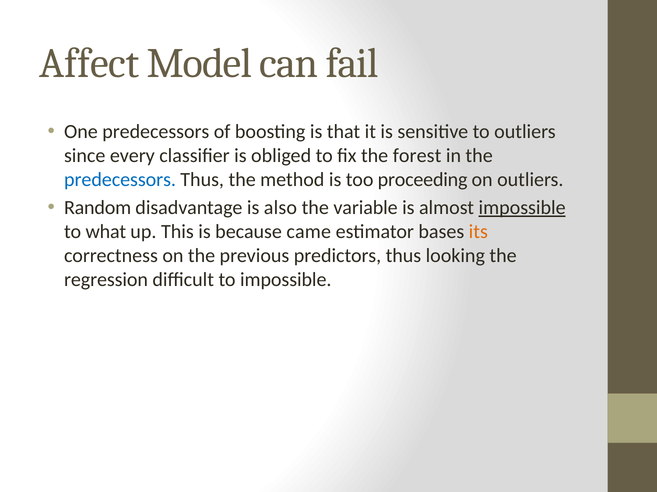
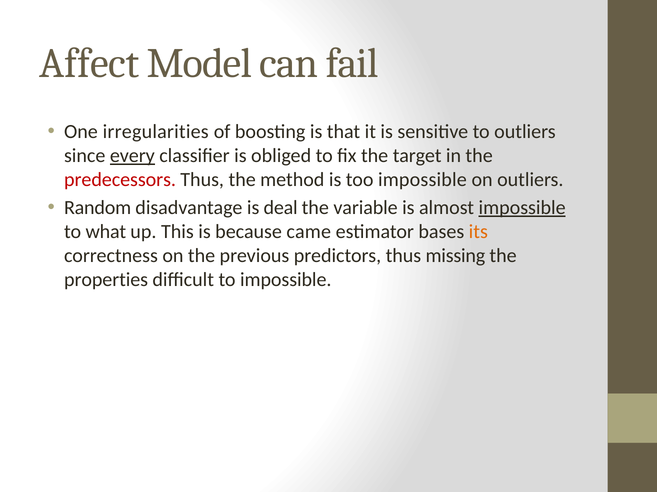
One predecessors: predecessors -> irregularities
every underline: none -> present
forest: forest -> target
predecessors at (120, 180) colour: blue -> red
too proceeding: proceeding -> impossible
also: also -> deal
looking: looking -> missing
regression: regression -> properties
